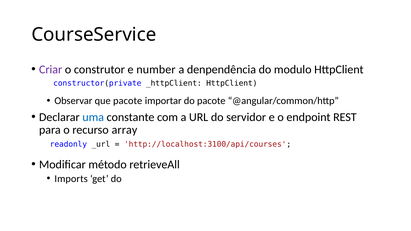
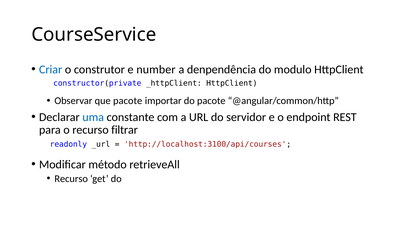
Criar colour: purple -> blue
array: array -> filtrar
Imports at (71, 179): Imports -> Recurso
